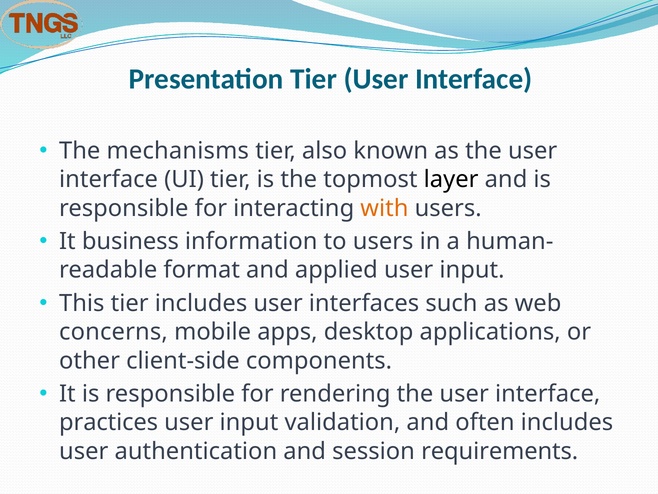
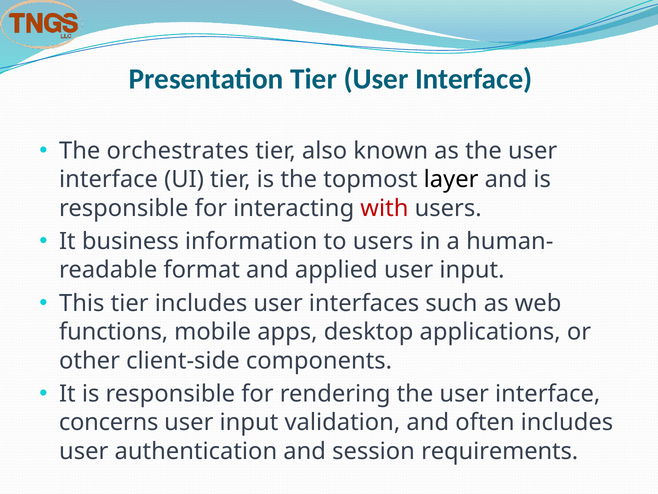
mechanisms: mechanisms -> orchestrates
with colour: orange -> red
concerns: concerns -> functions
practices: practices -> concerns
